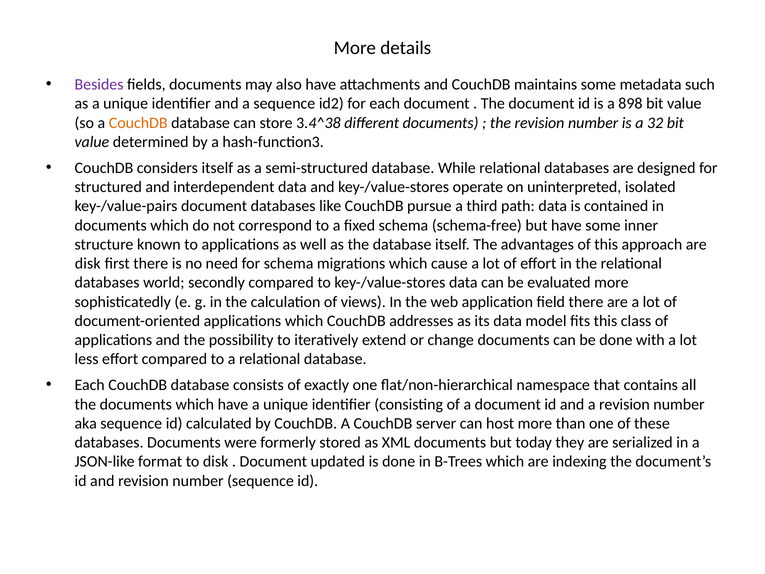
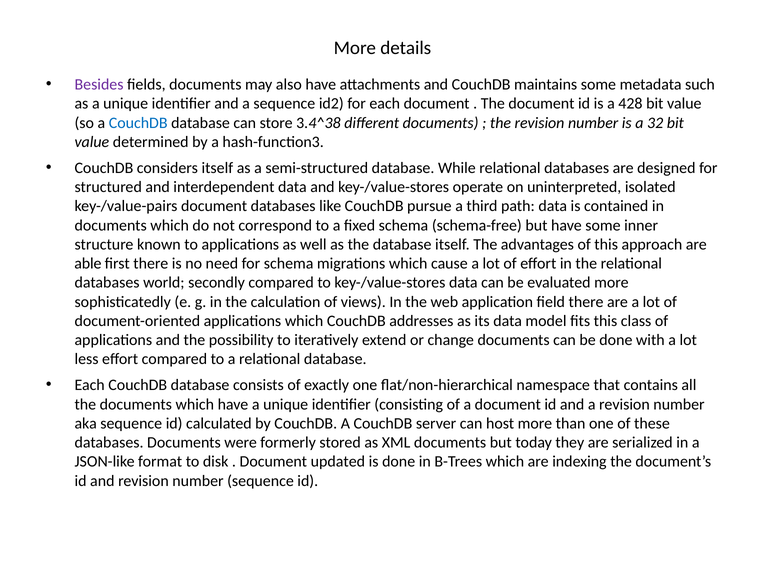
898: 898 -> 428
CouchDB at (138, 123) colour: orange -> blue
disk at (88, 263): disk -> able
